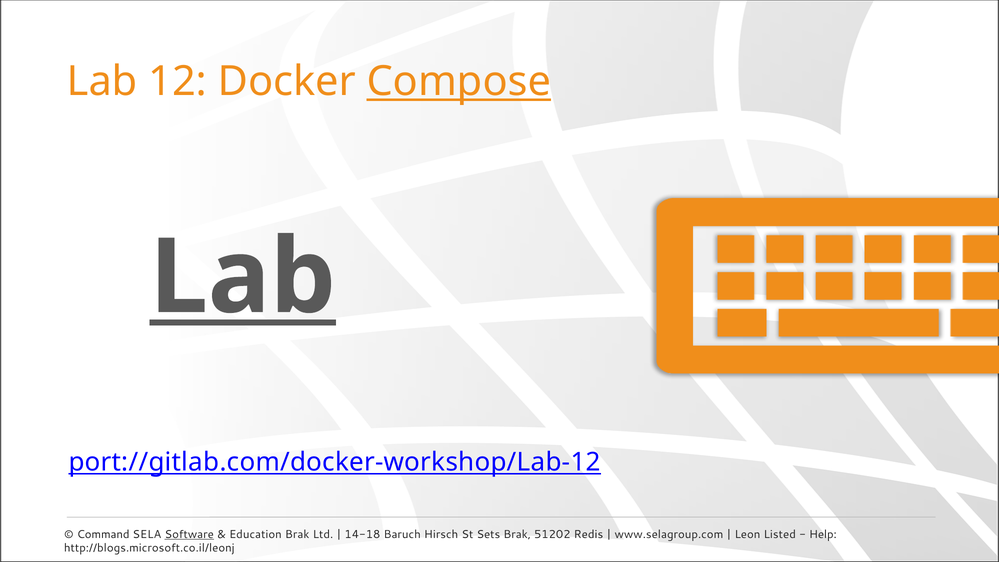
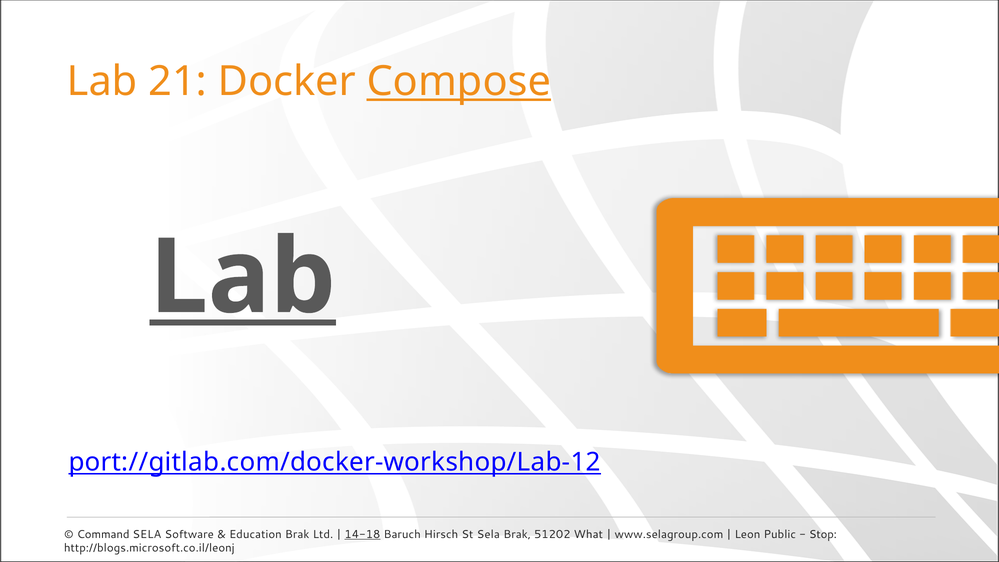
12: 12 -> 21
Software underline: present -> none
14-18 underline: none -> present
St Sets: Sets -> Sela
Redis: Redis -> What
Listed: Listed -> Public
Help: Help -> Stop
